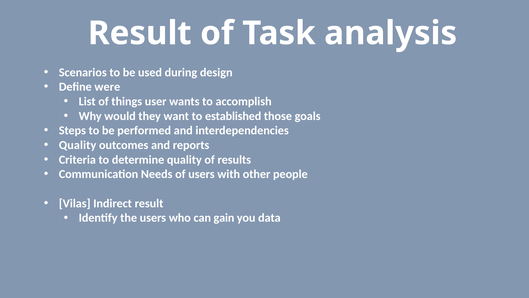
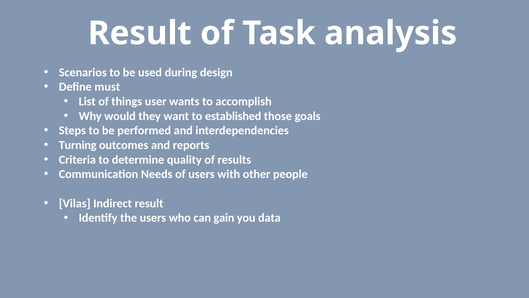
were: were -> must
Quality at (78, 145): Quality -> Turning
